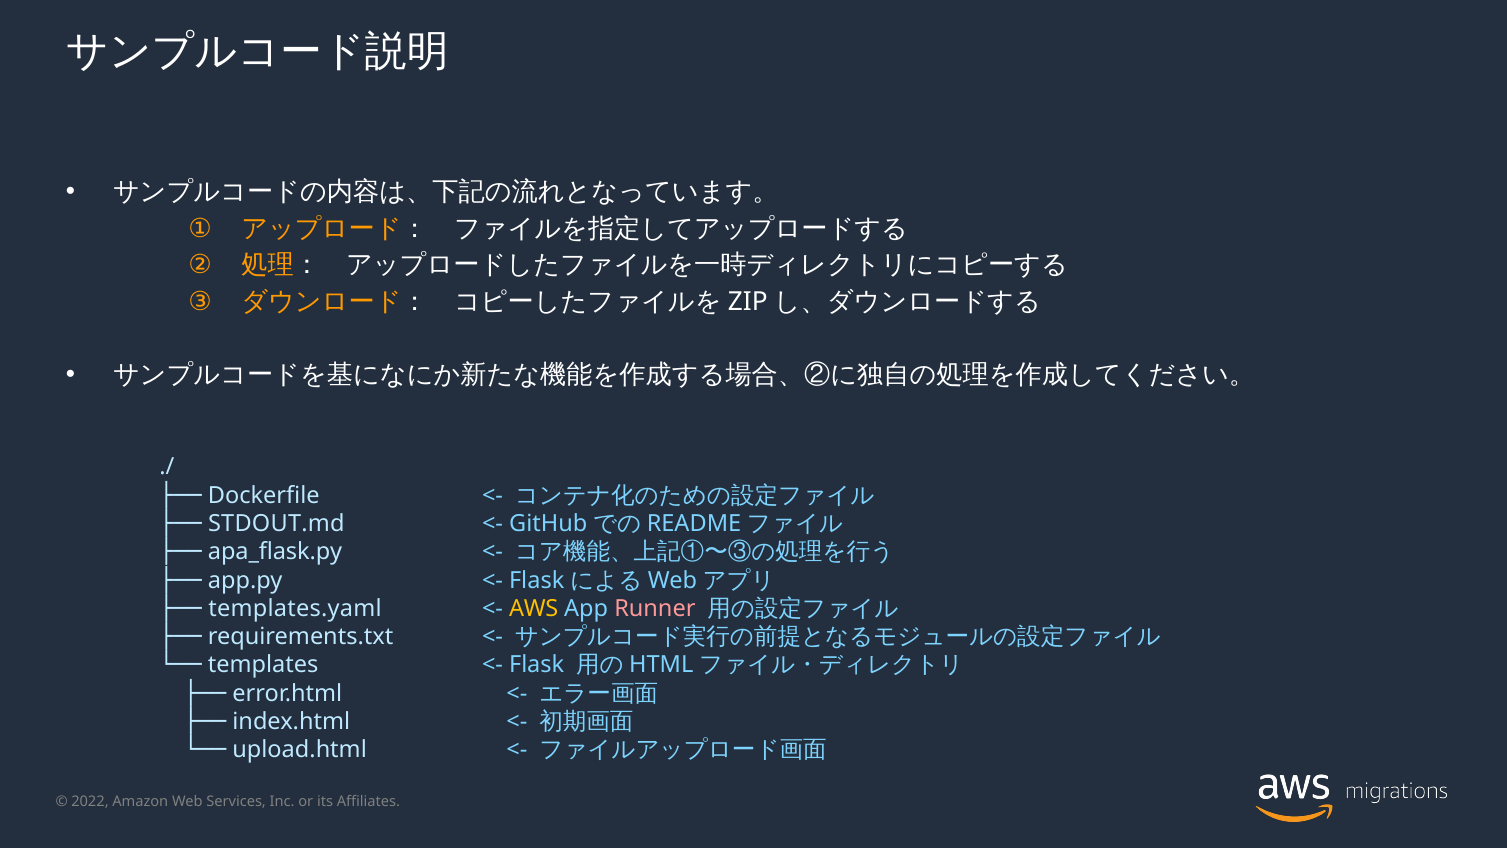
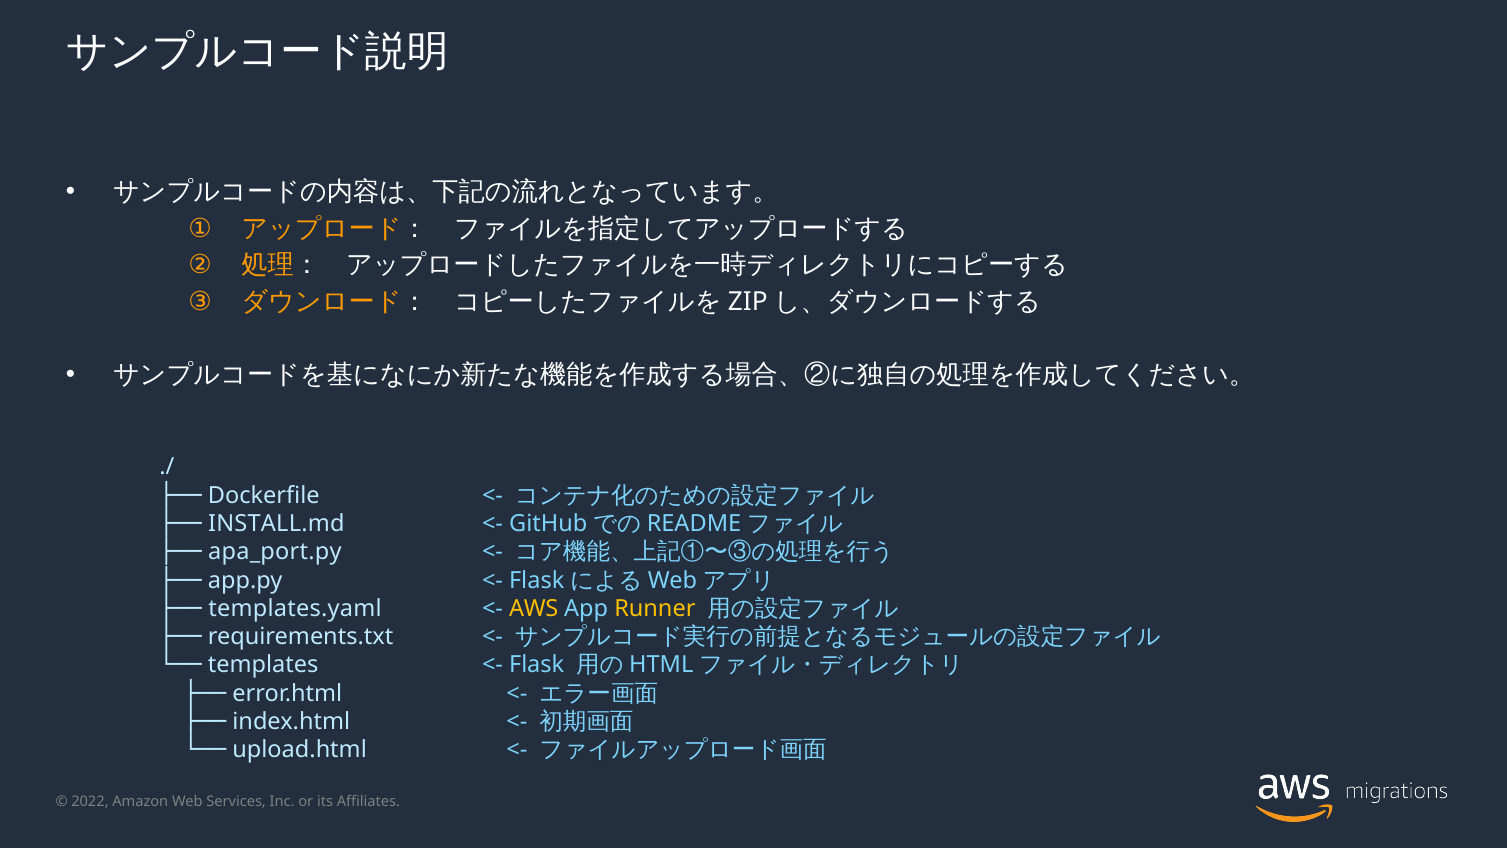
STDOUT.md: STDOUT.md -> INSTALL.md
apa_flask.py: apa_flask.py -> apa_port.py
Runner colour: pink -> yellow
